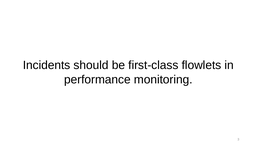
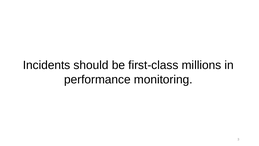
flowlets: flowlets -> millions
